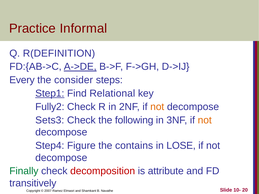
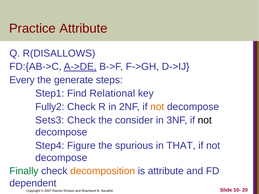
Practice Informal: Informal -> Attribute
R(DEFINITION: R(DEFINITION -> R(DISALLOWS
consider: consider -> generate
Step1 underline: present -> none
following: following -> consider
not at (205, 120) colour: orange -> black
contains: contains -> spurious
LOSE: LOSE -> THAT
decomposition colour: red -> orange
transitively: transitively -> dependent
